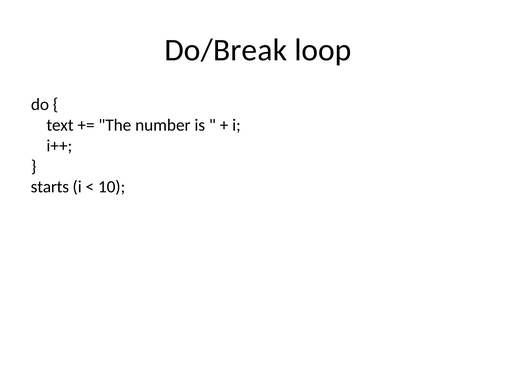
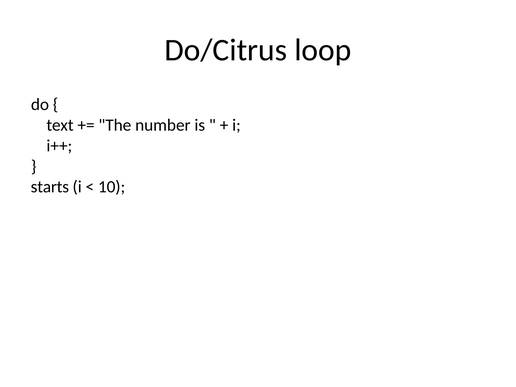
Do/Break: Do/Break -> Do/Citrus
